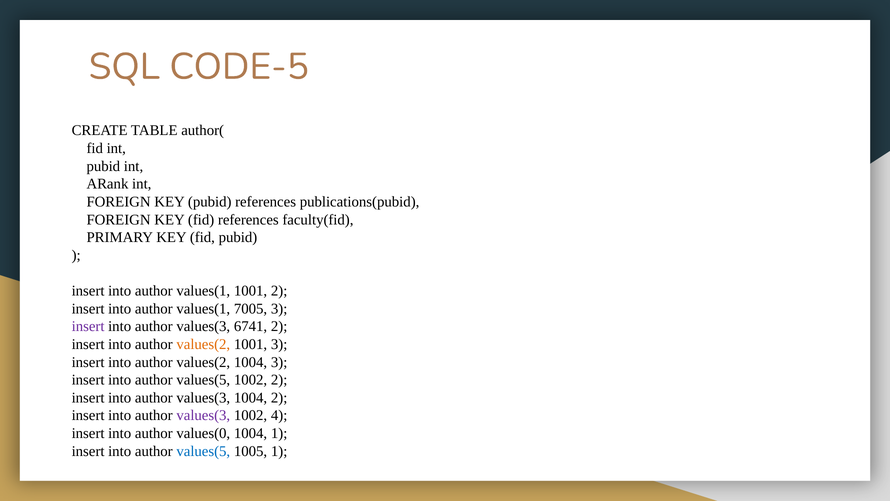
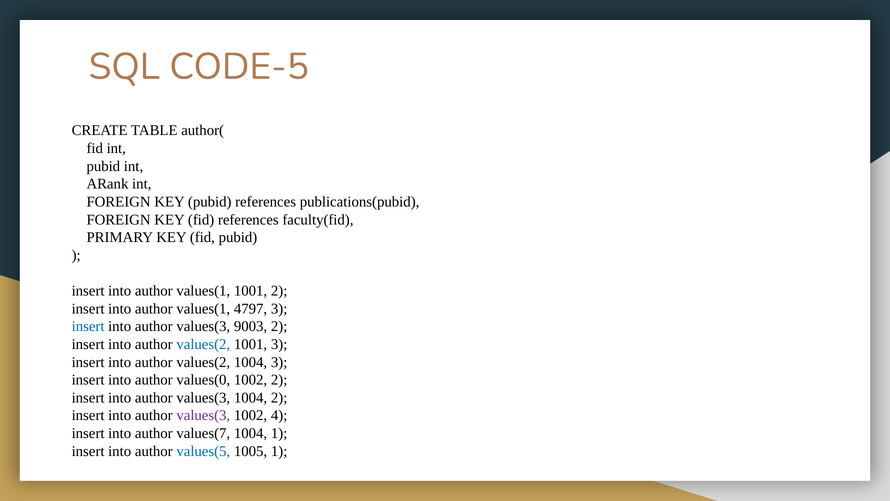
7005: 7005 -> 4797
insert at (88, 326) colour: purple -> blue
6741: 6741 -> 9003
values(2 at (203, 344) colour: orange -> blue
values(5 at (203, 380): values(5 -> values(0
values(0: values(0 -> values(7
